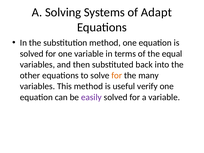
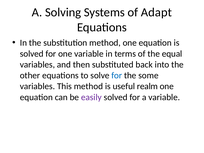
for at (117, 75) colour: orange -> blue
many: many -> some
verify: verify -> realm
